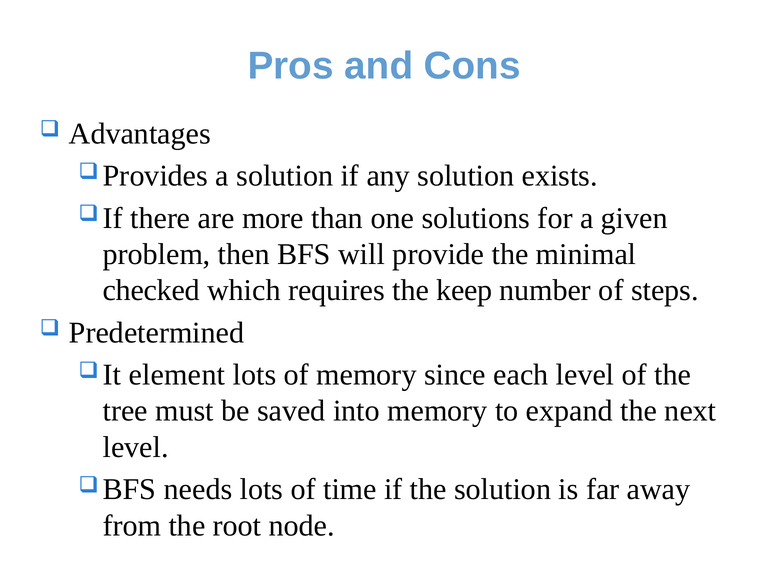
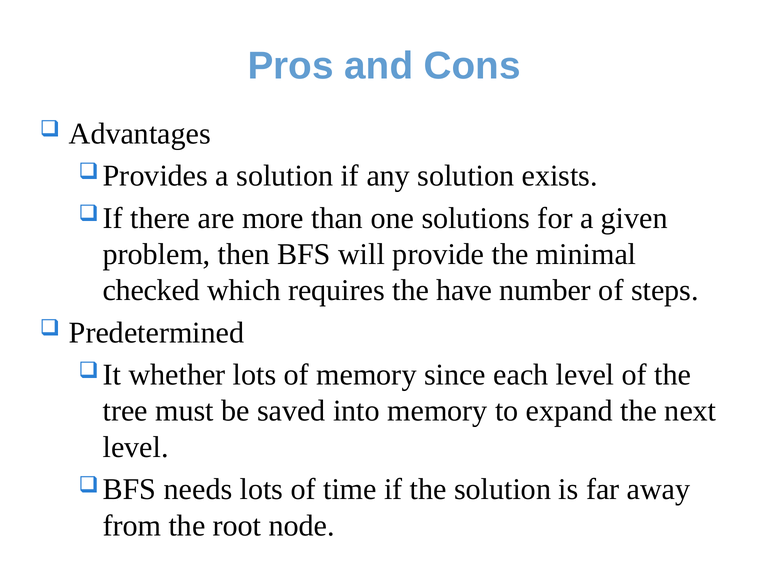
keep: keep -> have
element: element -> whether
